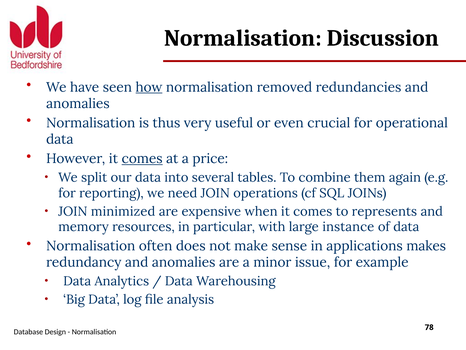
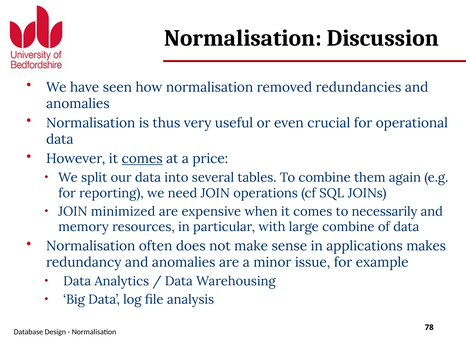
how underline: present -> none
represents: represents -> necessarily
large instance: instance -> combine
